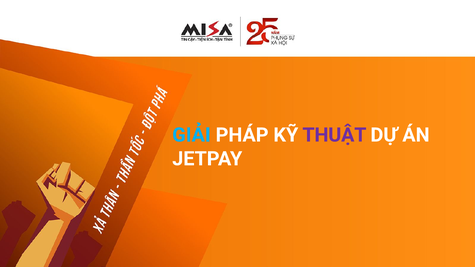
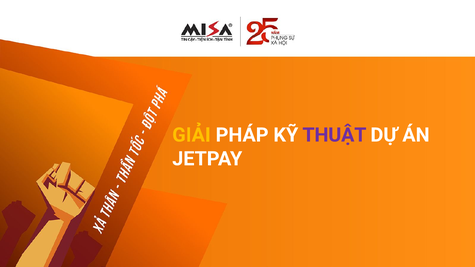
GIẢI colour: light blue -> yellow
